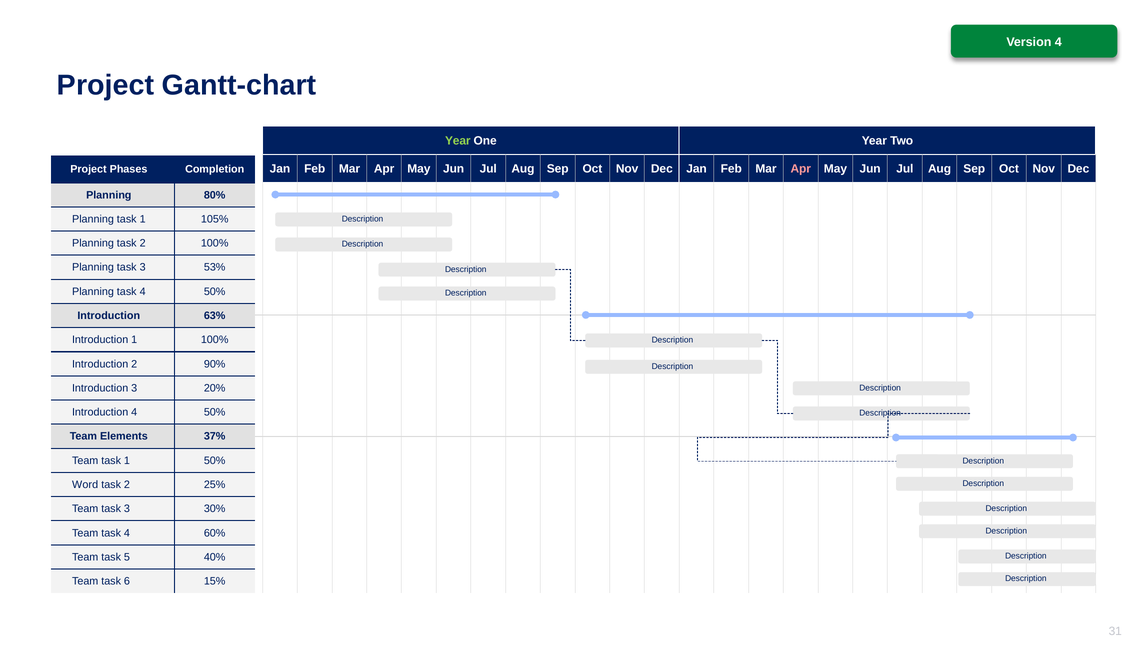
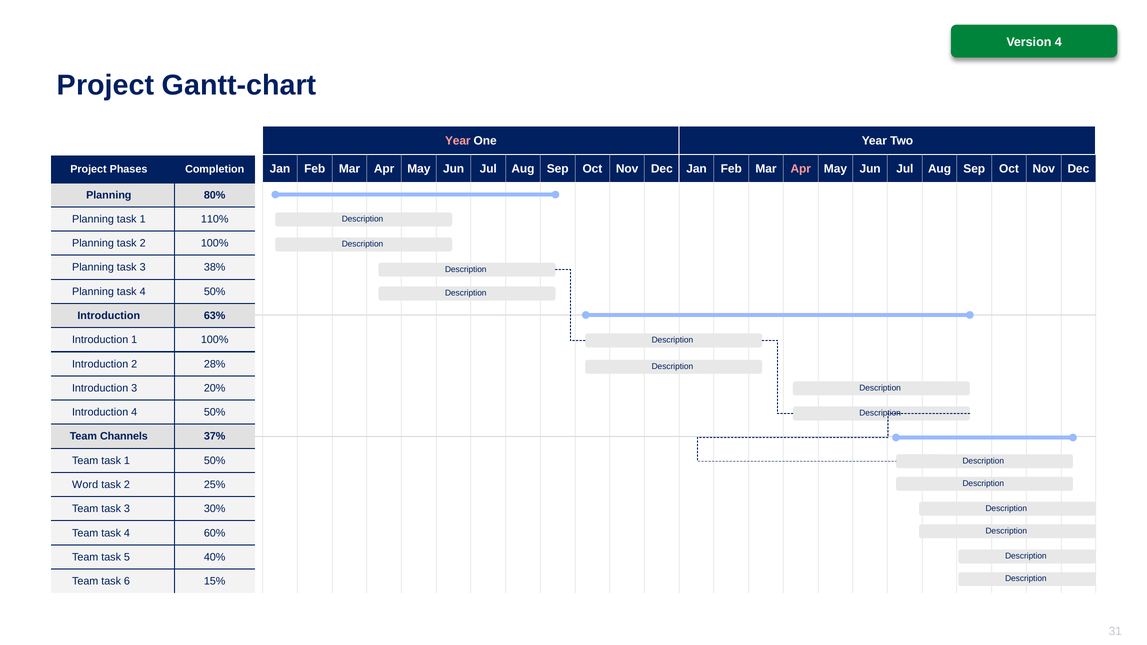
Year at (458, 141) colour: light green -> pink
105%: 105% -> 110%
53%: 53% -> 38%
90%: 90% -> 28%
Elements: Elements -> Channels
